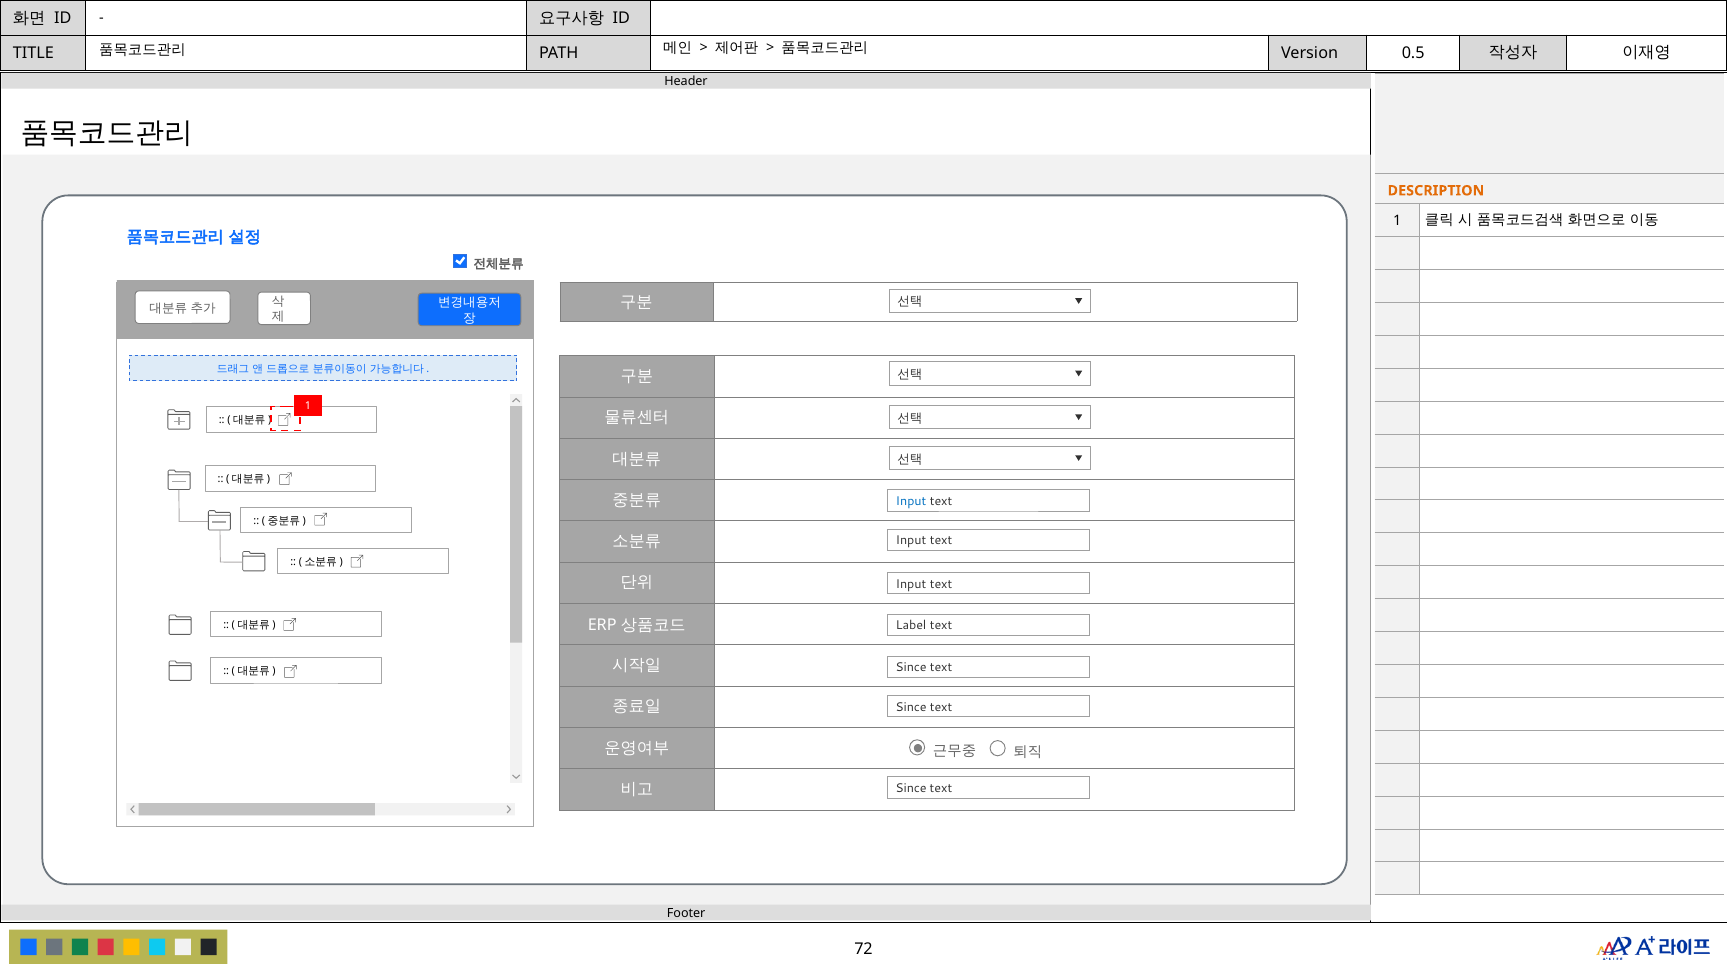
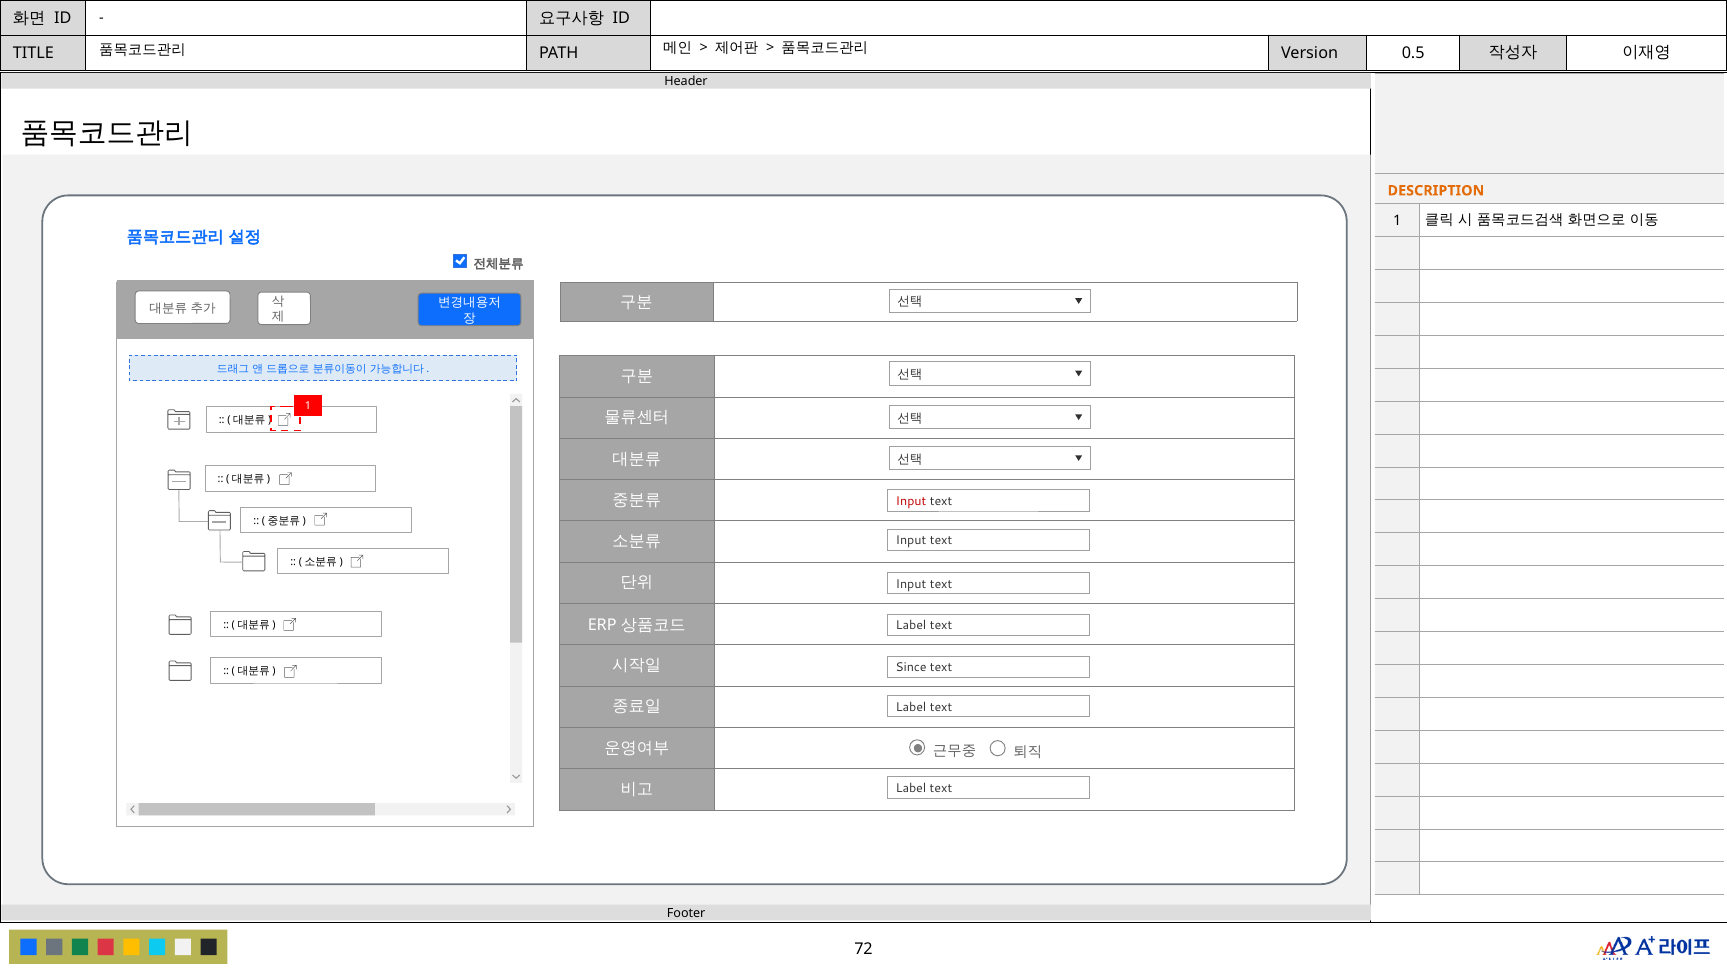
Input at (911, 501) colour: blue -> red
Since at (911, 707): Since -> Label
Since at (911, 788): Since -> Label
